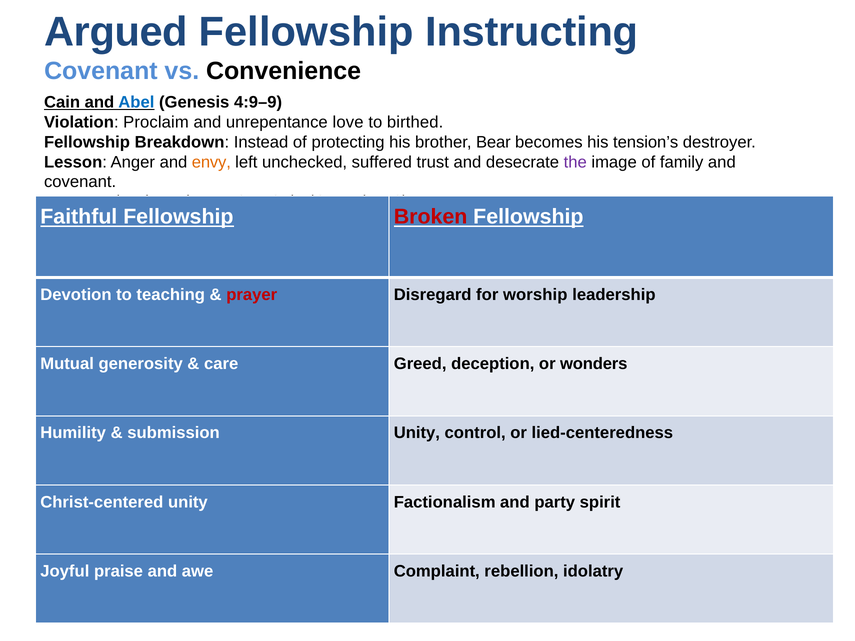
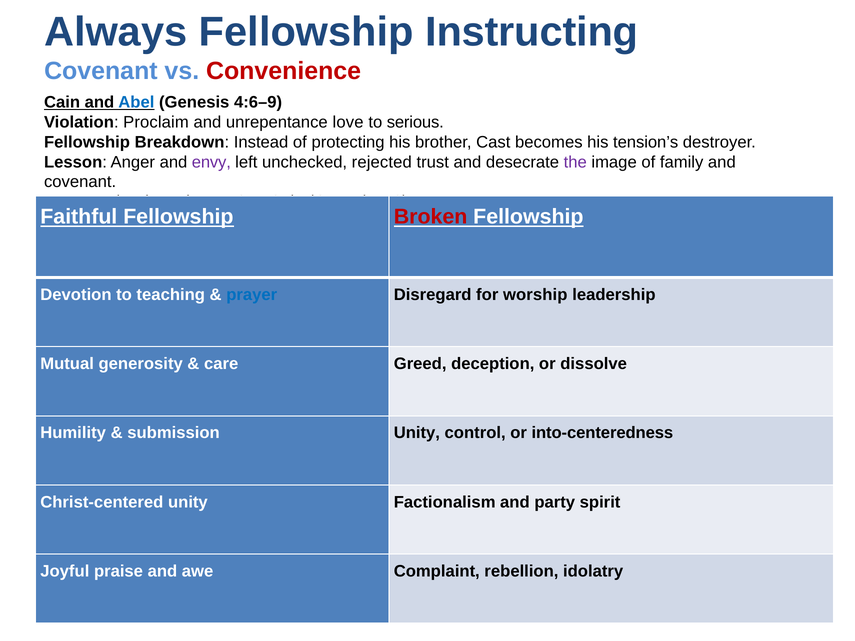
Argued: Argued -> Always
Convenience at (284, 71) colour: black -> red
4:9–9: 4:9–9 -> 4:6–9
birthed: birthed -> serious
brother Bear: Bear -> Cast
envy colour: orange -> purple
unchecked suffered: suffered -> rejected
prayer colour: red -> blue
wonders: wonders -> dissolve
lied-centeredness: lied-centeredness -> into-centeredness
